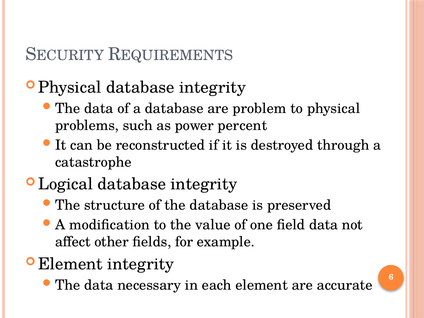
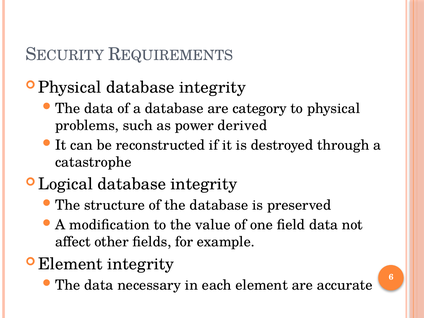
problem: problem -> category
percent: percent -> derived
